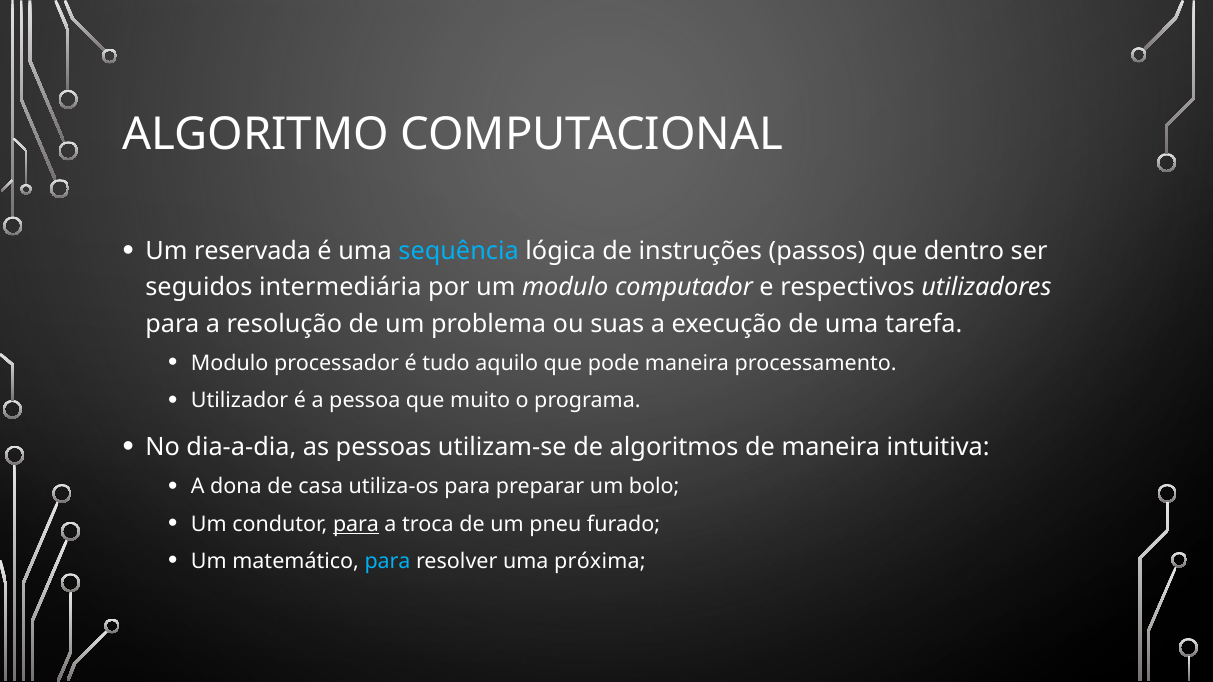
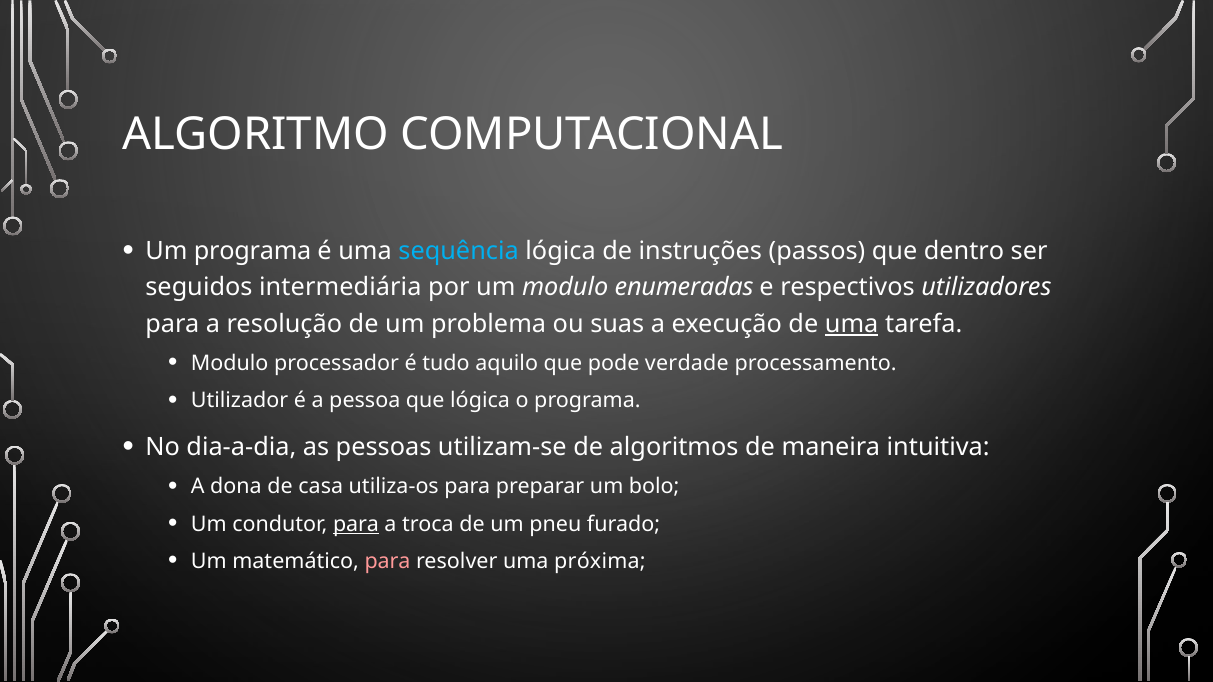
Um reservada: reservada -> programa
computador: computador -> enumeradas
uma at (852, 324) underline: none -> present
pode maneira: maneira -> verdade
que muito: muito -> lógica
para at (388, 561) colour: light blue -> pink
